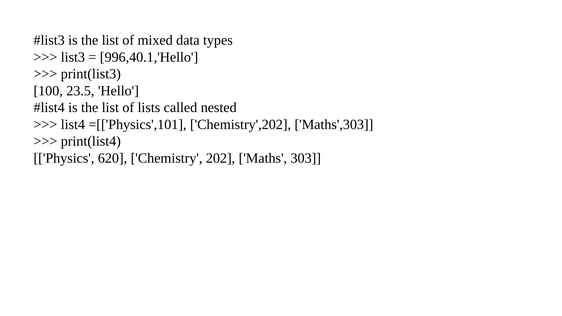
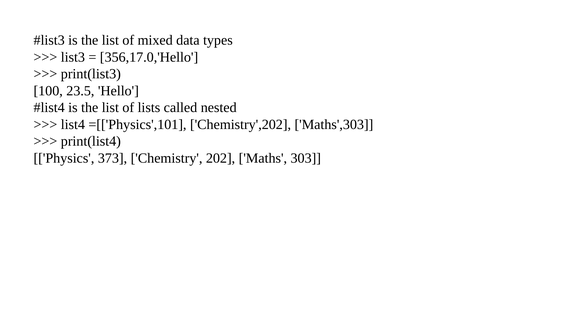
996,40.1,'Hello: 996,40.1,'Hello -> 356,17.0,'Hello
620: 620 -> 373
